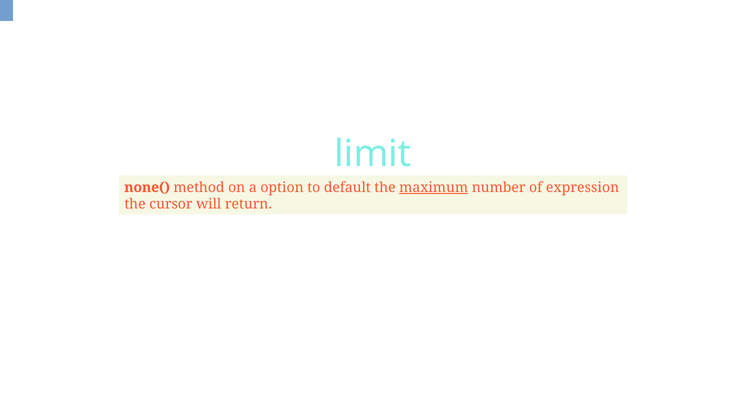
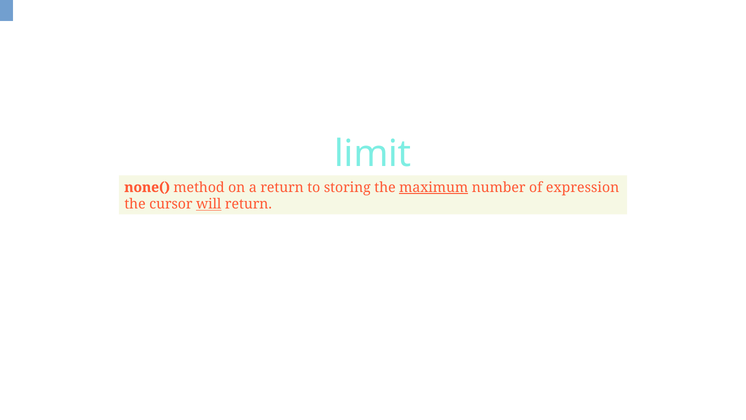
a option: option -> return
default: default -> storing
will underline: none -> present
